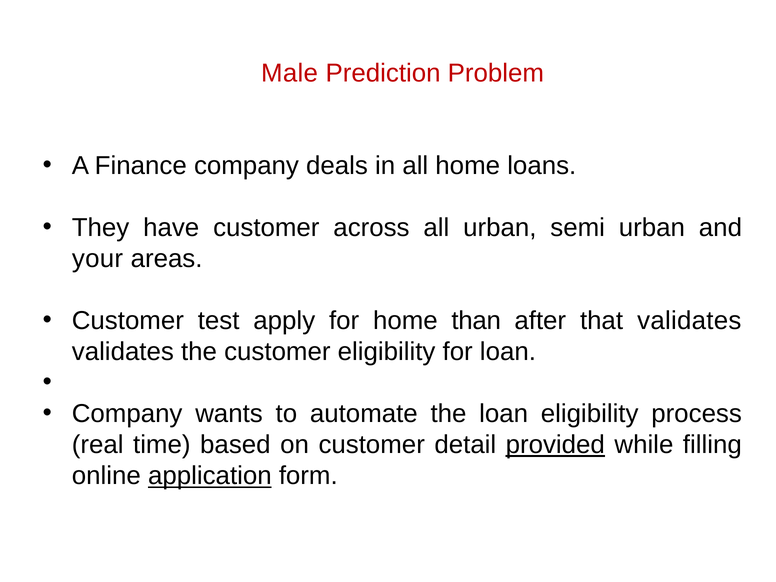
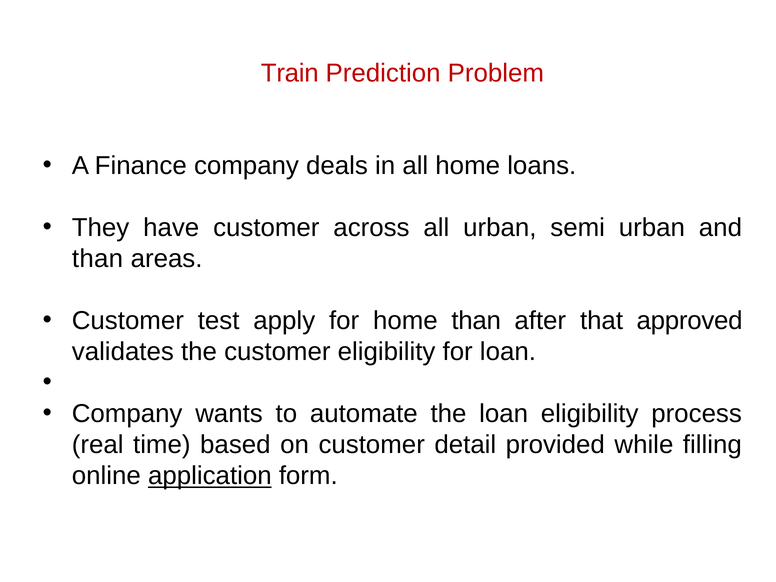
Male: Male -> Train
your at (98, 259): your -> than
that validates: validates -> approved
provided underline: present -> none
